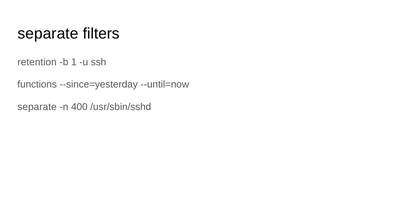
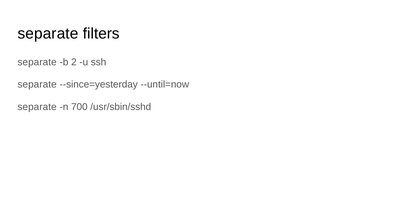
retention at (37, 62): retention -> separate
1: 1 -> 2
functions at (37, 85): functions -> separate
400: 400 -> 700
